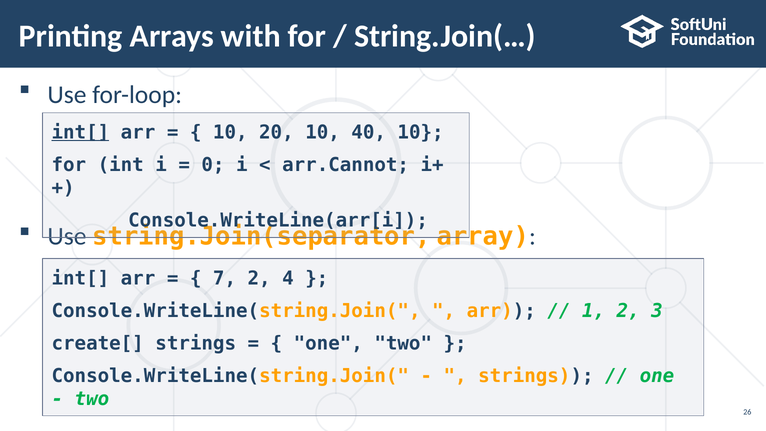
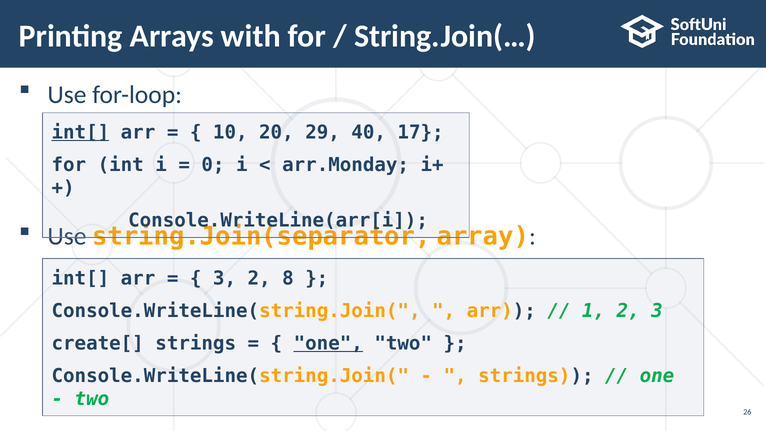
20 10: 10 -> 29
40 10: 10 -> 17
arr.Cannot: arr.Cannot -> arr.Monday
7 at (224, 278): 7 -> 3
4: 4 -> 8
one at (328, 343) underline: none -> present
